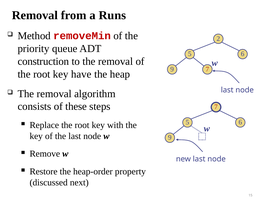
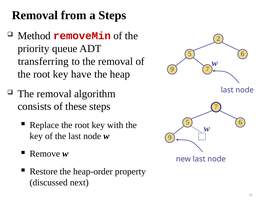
a Runs: Runs -> Steps
construction: construction -> transferring
